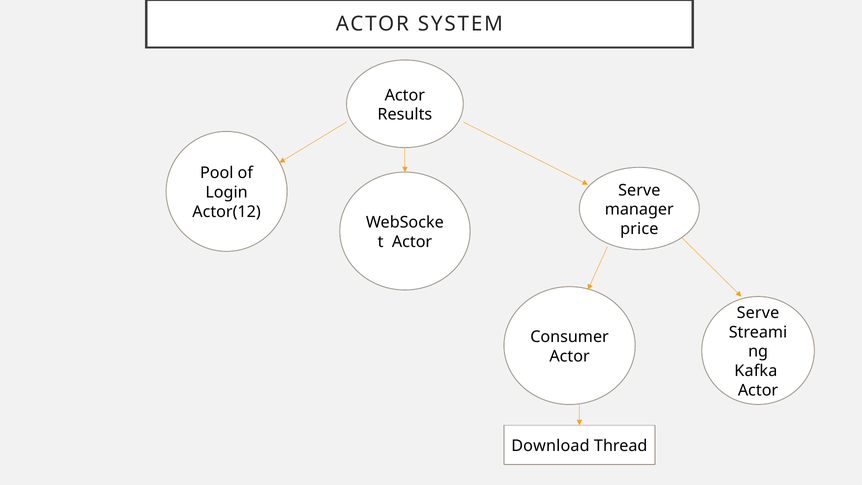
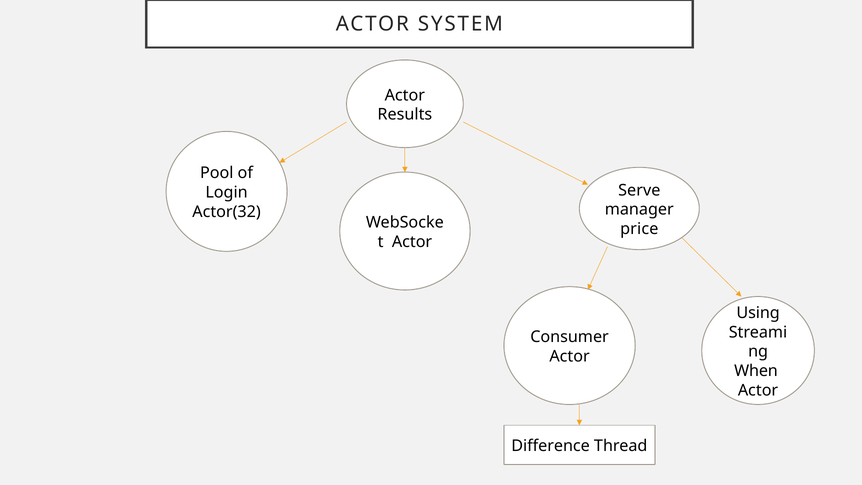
Actor(12: Actor(12 -> Actor(32
Serve at (758, 313): Serve -> Using
Kafka: Kafka -> When
Download: Download -> Difference
